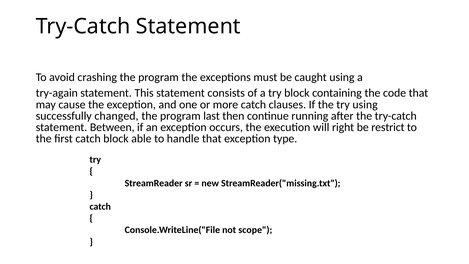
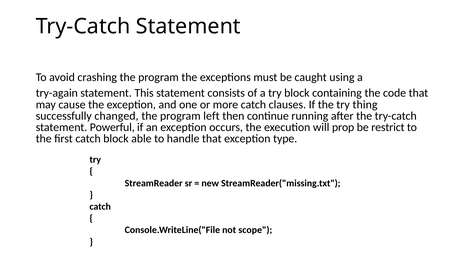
try using: using -> thing
last: last -> left
Between: Between -> Powerful
right: right -> prop
